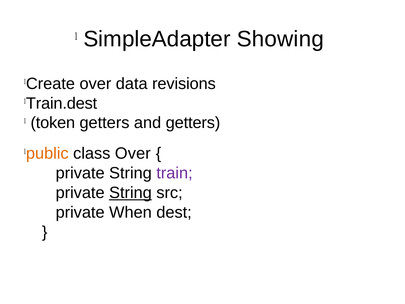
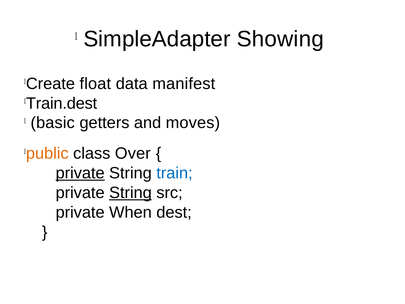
Create over: over -> float
revisions: revisions -> manifest
token: token -> basic
and getters: getters -> moves
private at (80, 173) underline: none -> present
train colour: purple -> blue
